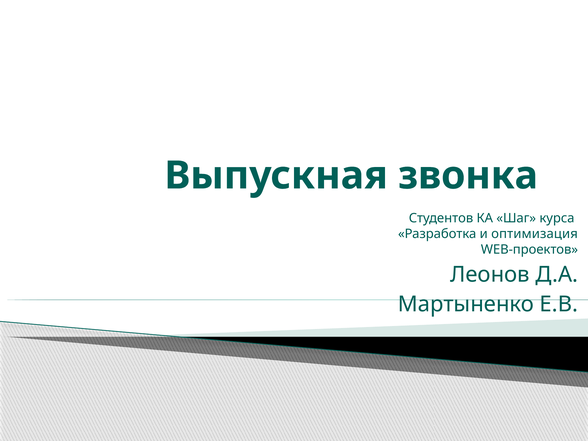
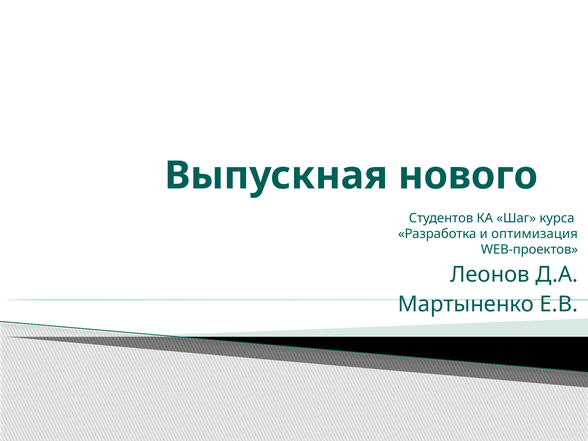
звонка: звонка -> нового
